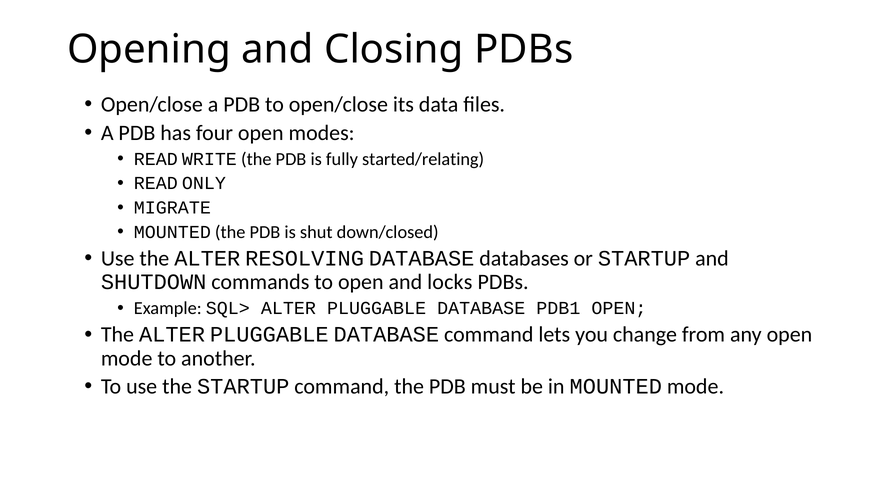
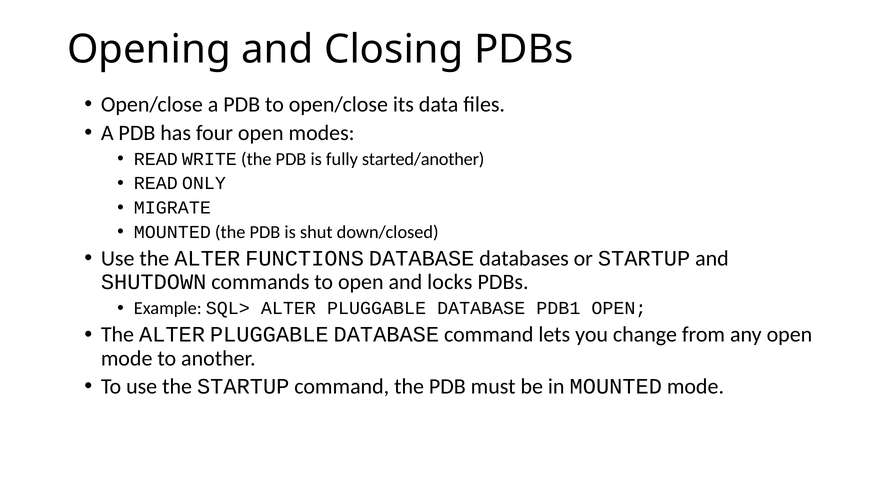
started/relating: started/relating -> started/another
RESOLVING: RESOLVING -> FUNCTIONS
